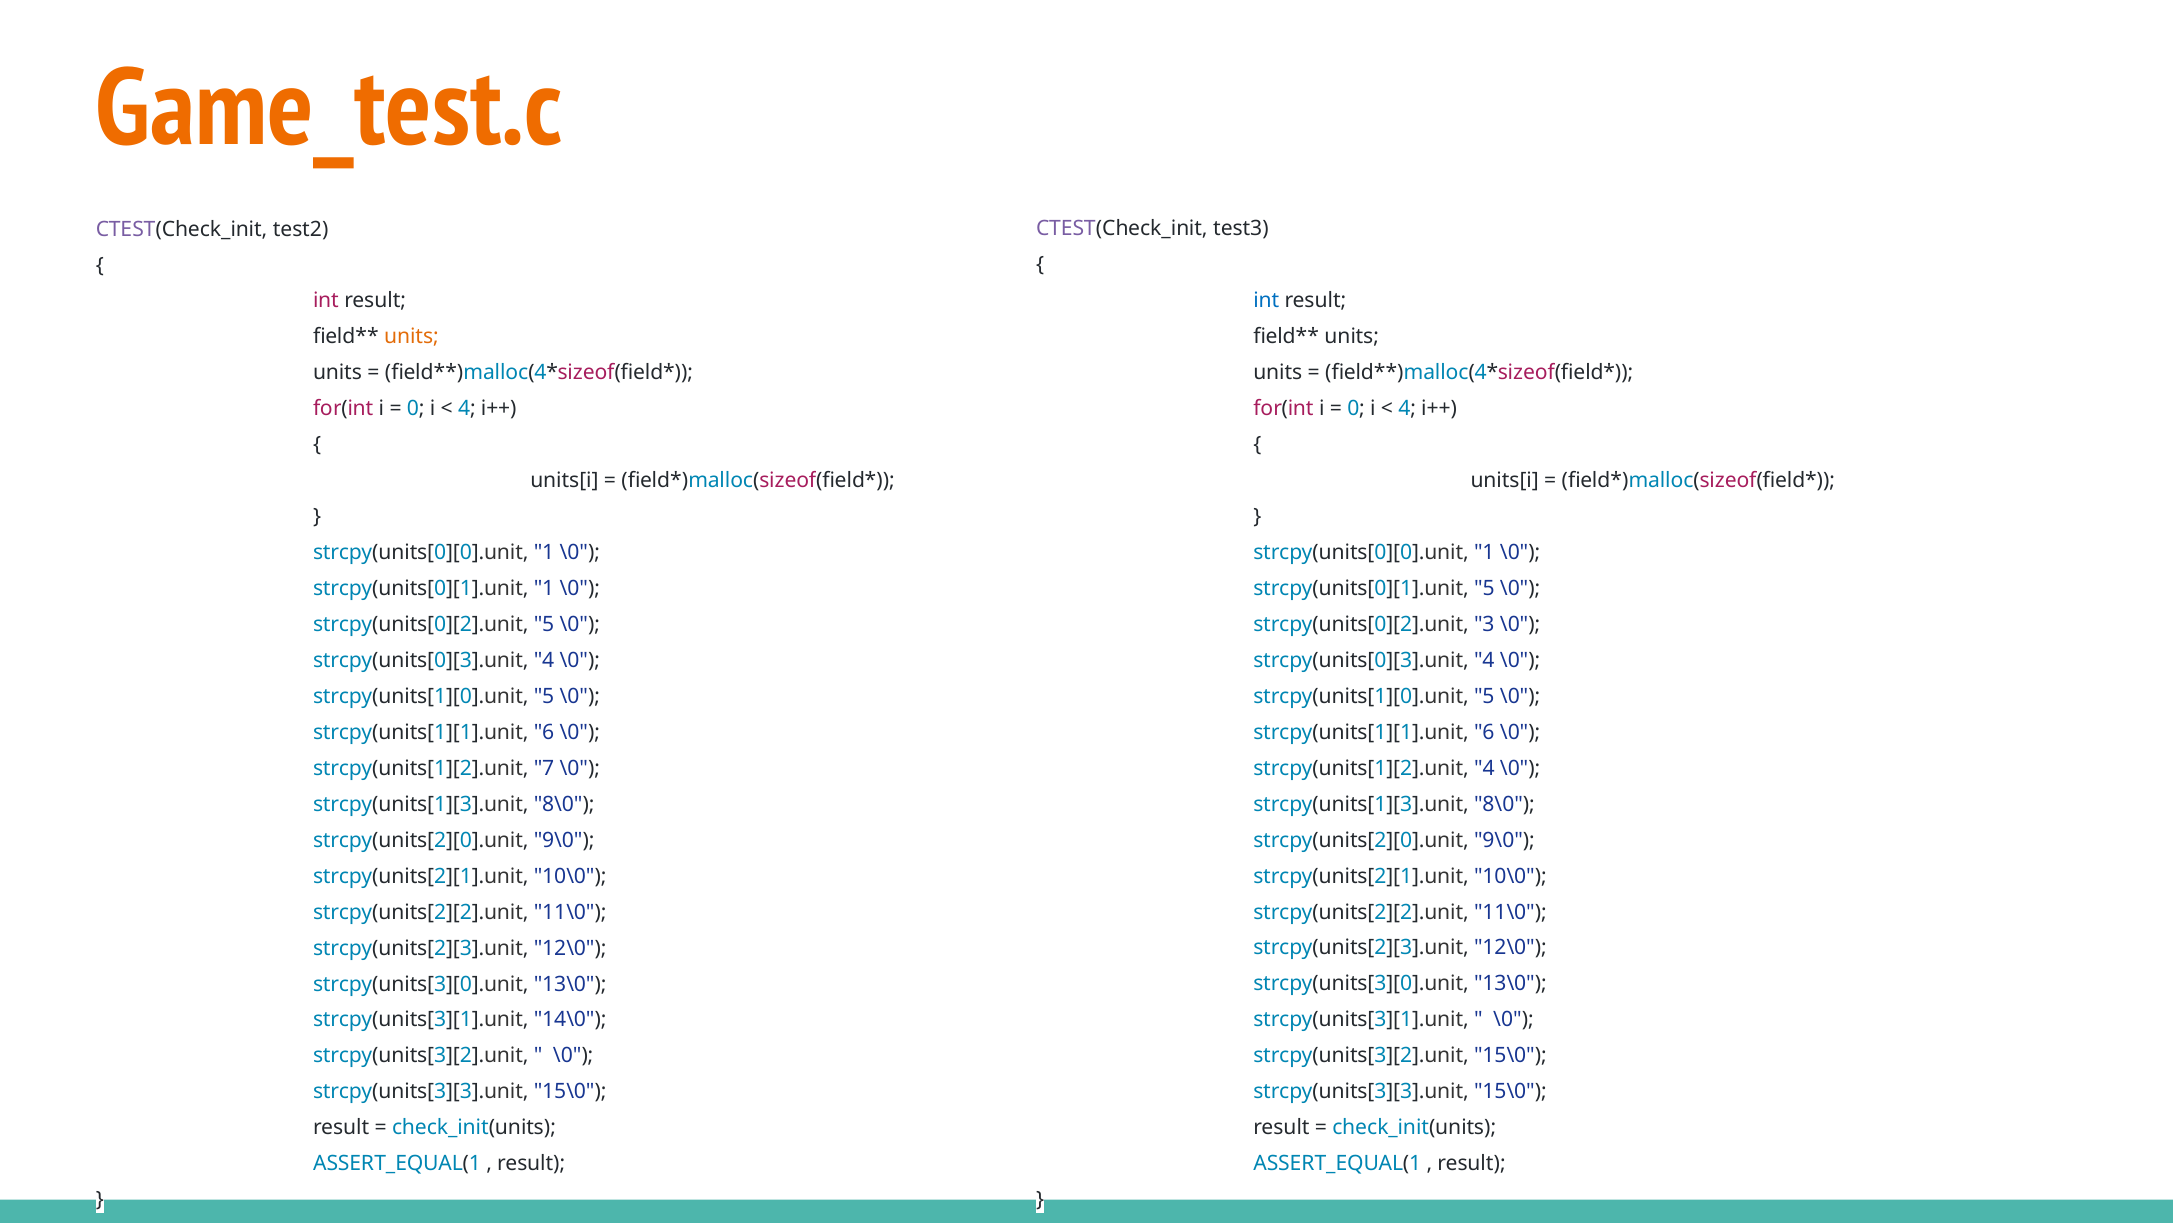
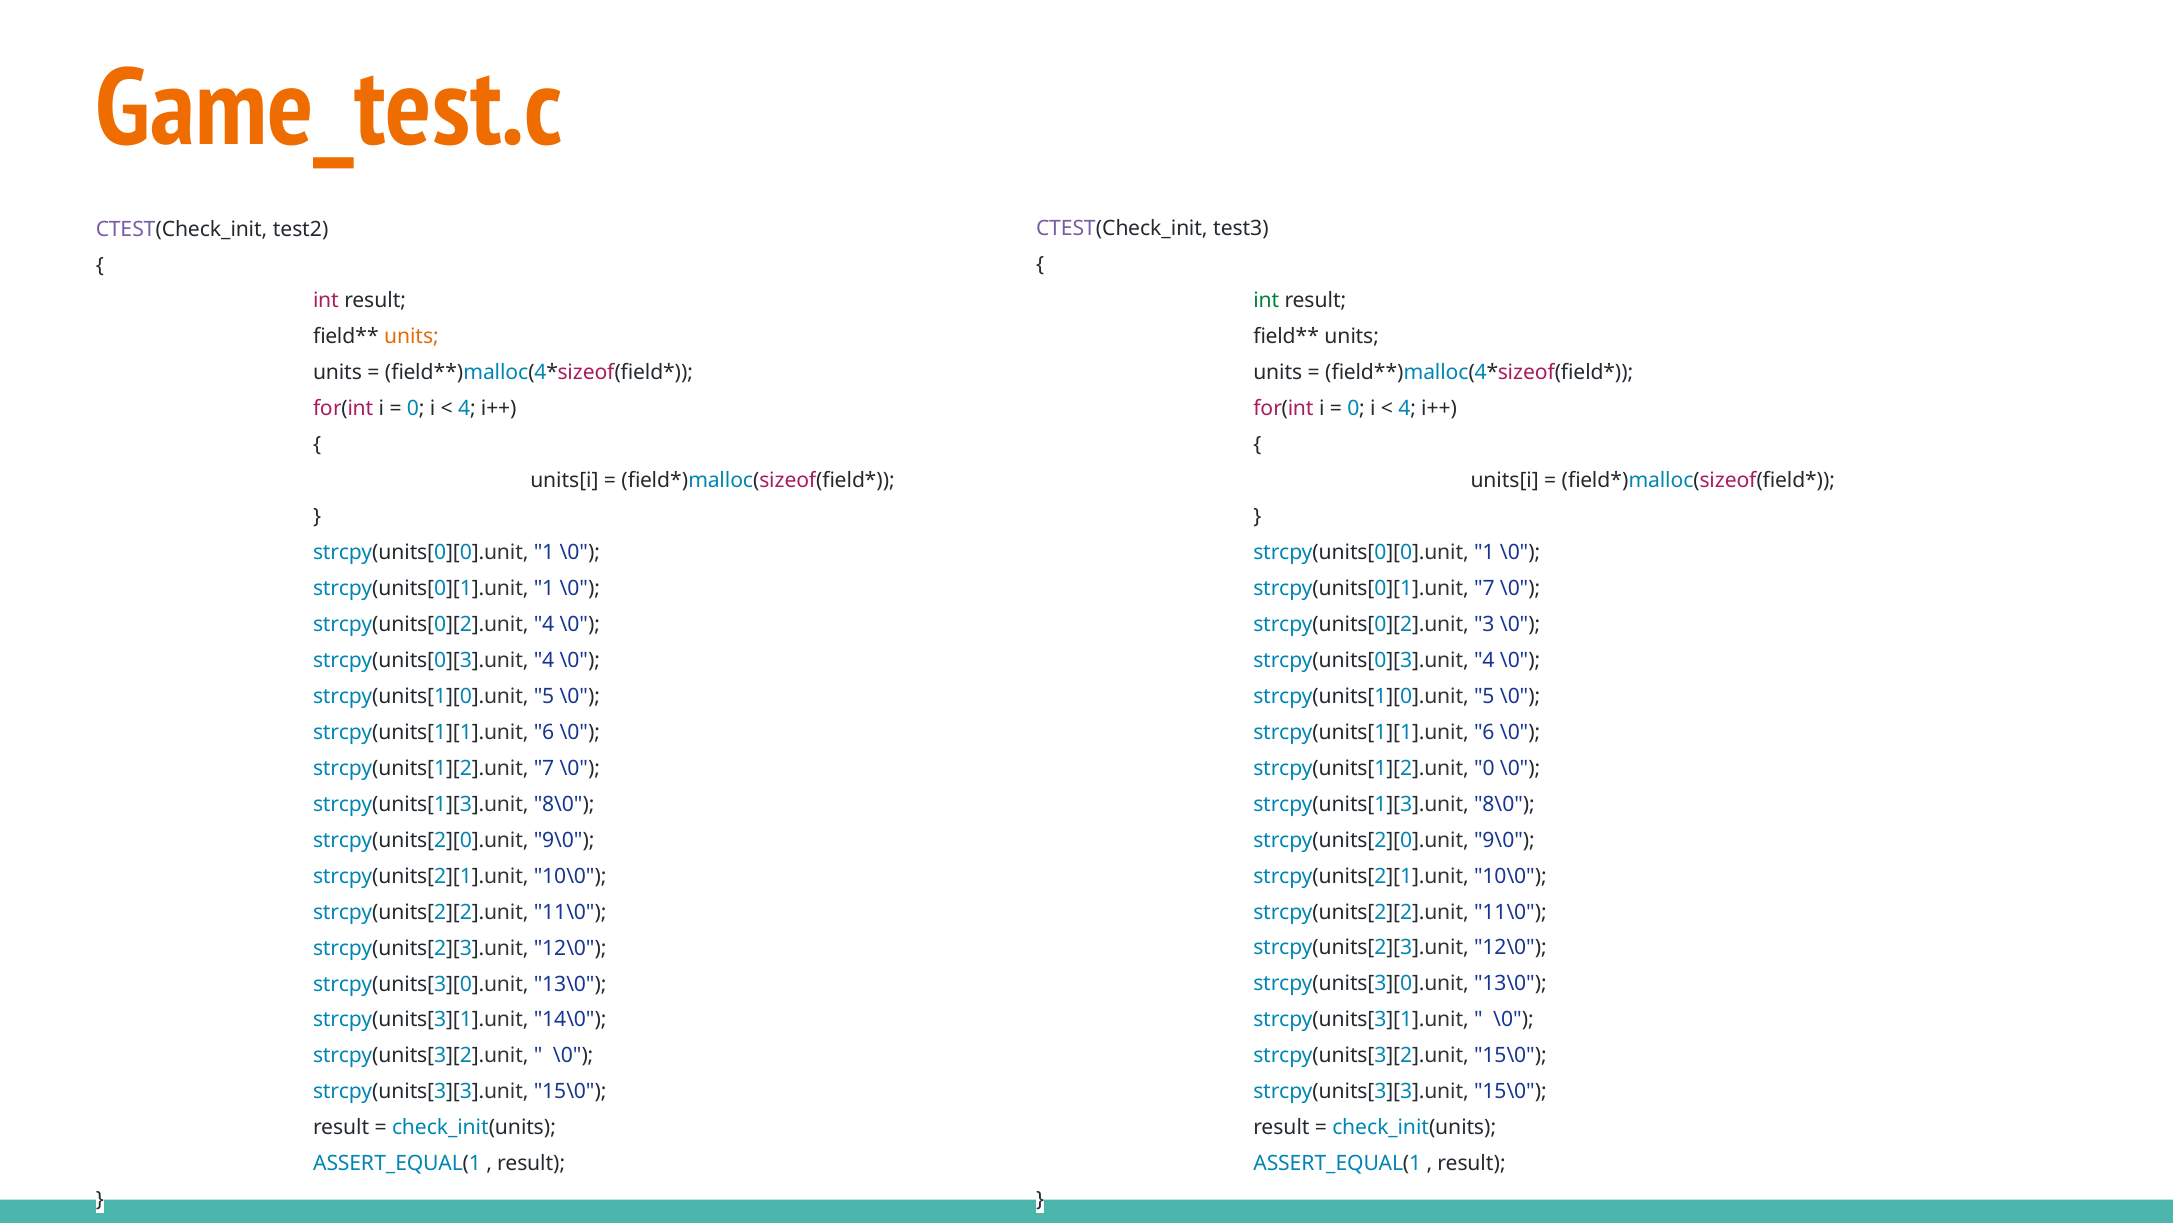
int at (1266, 301) colour: blue -> green
strcpy(units[0][1].unit 5: 5 -> 7
strcpy(units[0][2].unit 5: 5 -> 4
strcpy(units[1][2].unit 4: 4 -> 0
